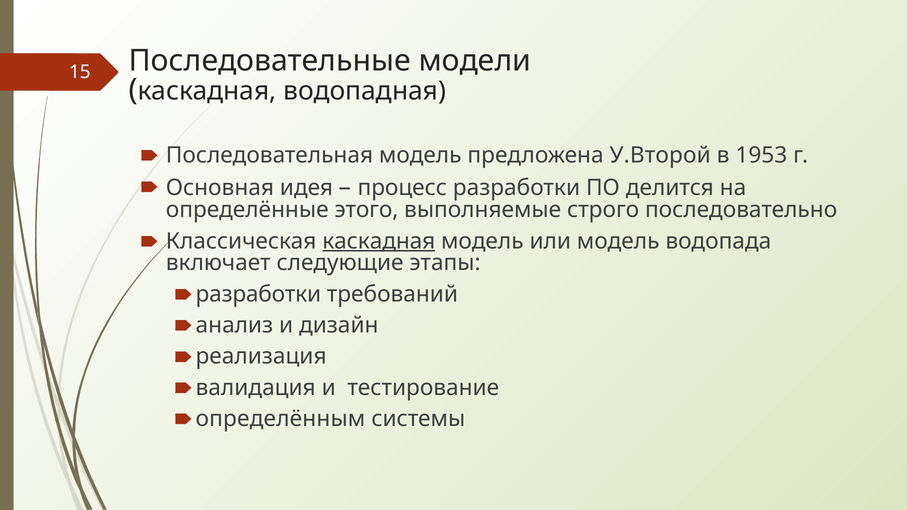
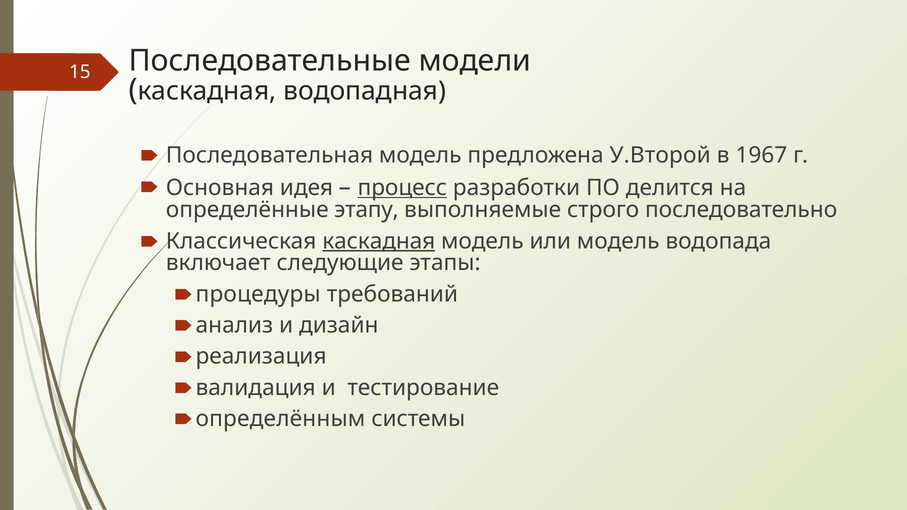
1953: 1953 -> 1967
процесс underline: none -> present
этого: этого -> этапу
разработки at (258, 294): разработки -> процедуры
